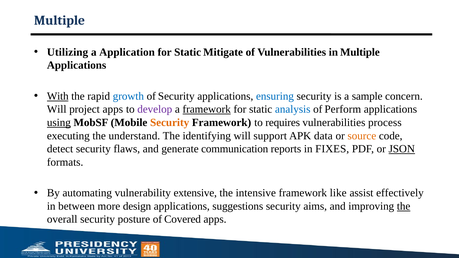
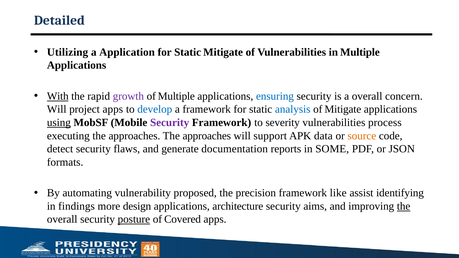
Multiple at (59, 20): Multiple -> Detailed
growth colour: blue -> purple
of Security: Security -> Multiple
a sample: sample -> overall
develop colour: purple -> blue
framework at (207, 109) underline: present -> none
of Perform: Perform -> Mitigate
Security at (170, 123) colour: orange -> purple
requires: requires -> severity
executing the understand: understand -> approaches
identifying at (207, 136): identifying -> approaches
communication: communication -> documentation
FIXES: FIXES -> SOME
JSON underline: present -> none
extensive: extensive -> proposed
intensive: intensive -> precision
effectively: effectively -> identifying
between: between -> findings
suggestions: suggestions -> architecture
posture underline: none -> present
